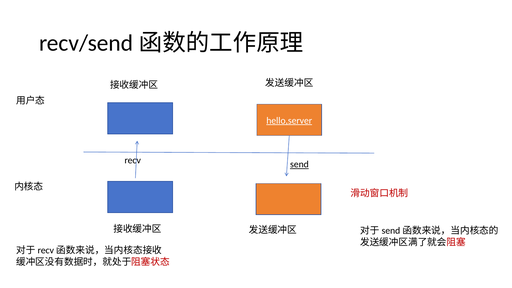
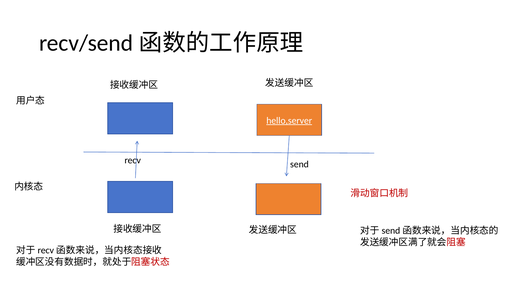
send underline: present -> none
